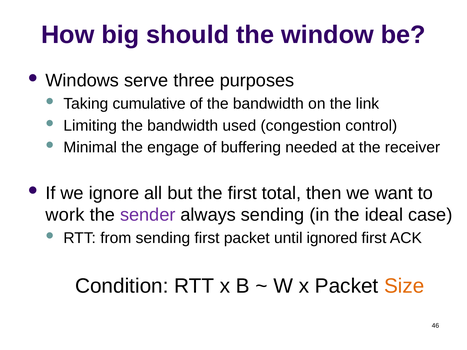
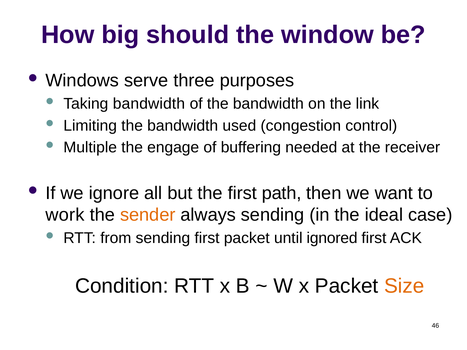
Taking cumulative: cumulative -> bandwidth
Minimal: Minimal -> Multiple
total: total -> path
sender colour: purple -> orange
